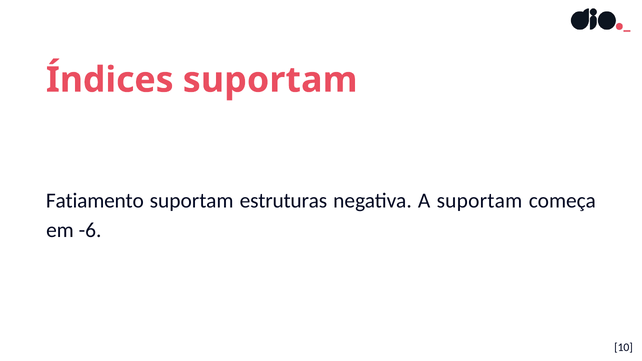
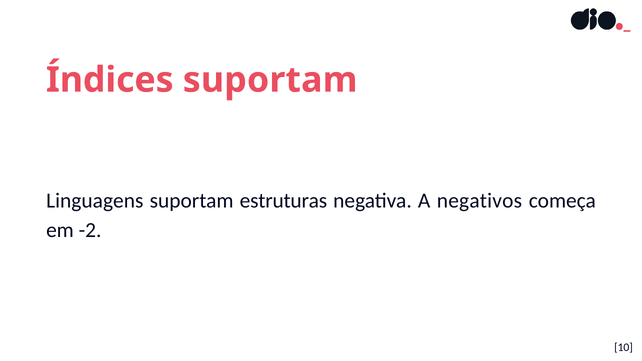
Fatiamento: Fatiamento -> Linguagens
A suportam: suportam -> negativos
-6: -6 -> -2
